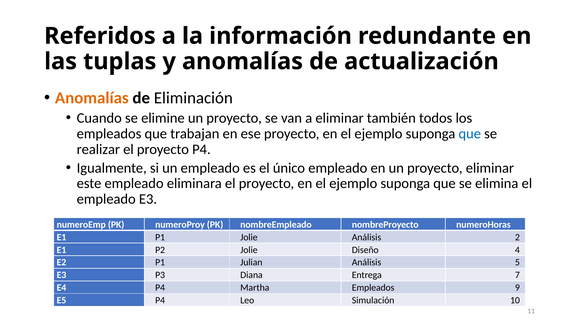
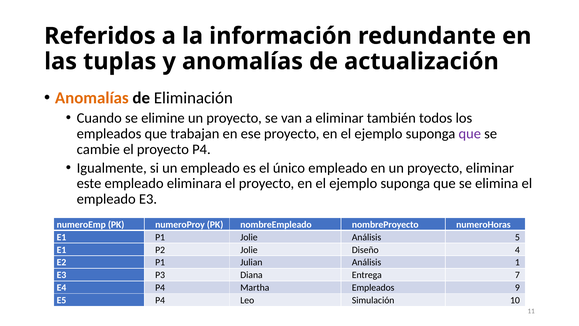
que at (470, 133) colour: blue -> purple
realizar: realizar -> cambie
2: 2 -> 5
5: 5 -> 1
